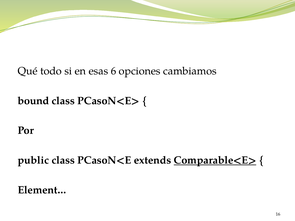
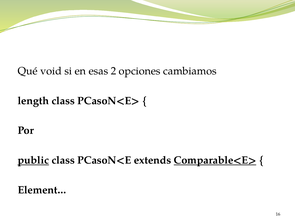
todo: todo -> void
6: 6 -> 2
bound: bound -> length
public underline: none -> present
